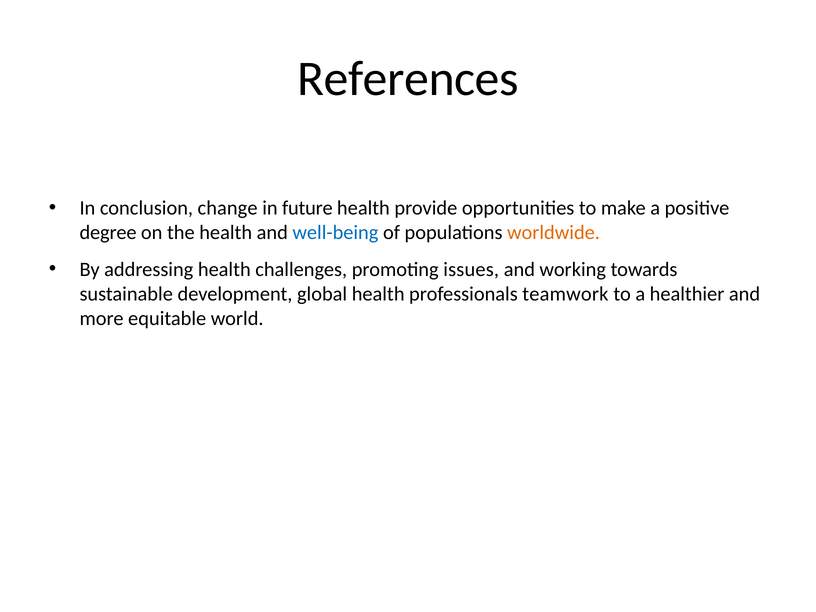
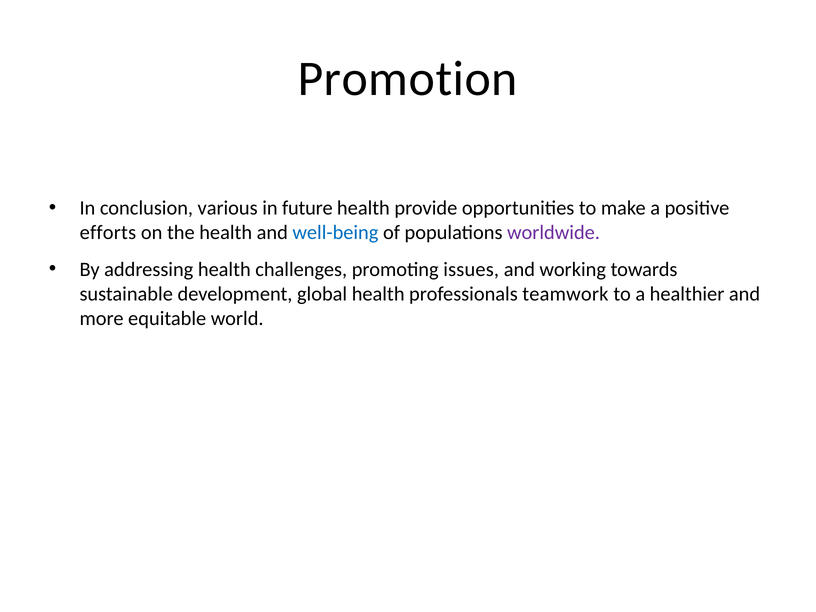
References: References -> Promotion
change: change -> various
degree: degree -> efforts
worldwide colour: orange -> purple
